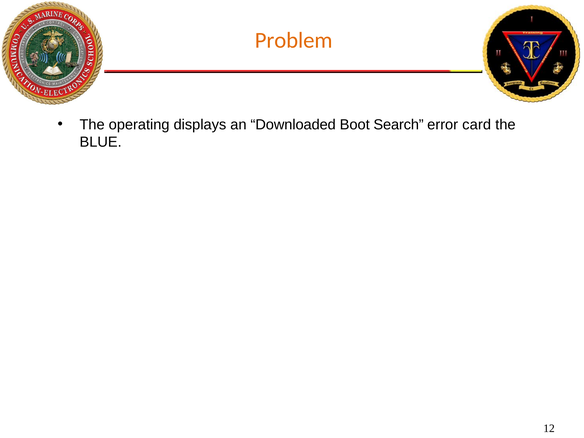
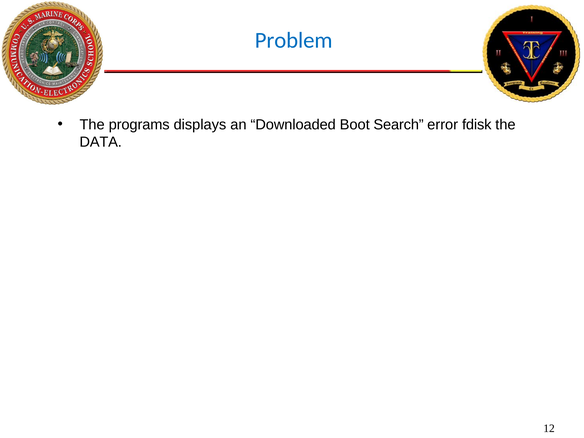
Problem colour: orange -> blue
operating: operating -> programs
card: card -> fdisk
BLUE: BLUE -> DATA
